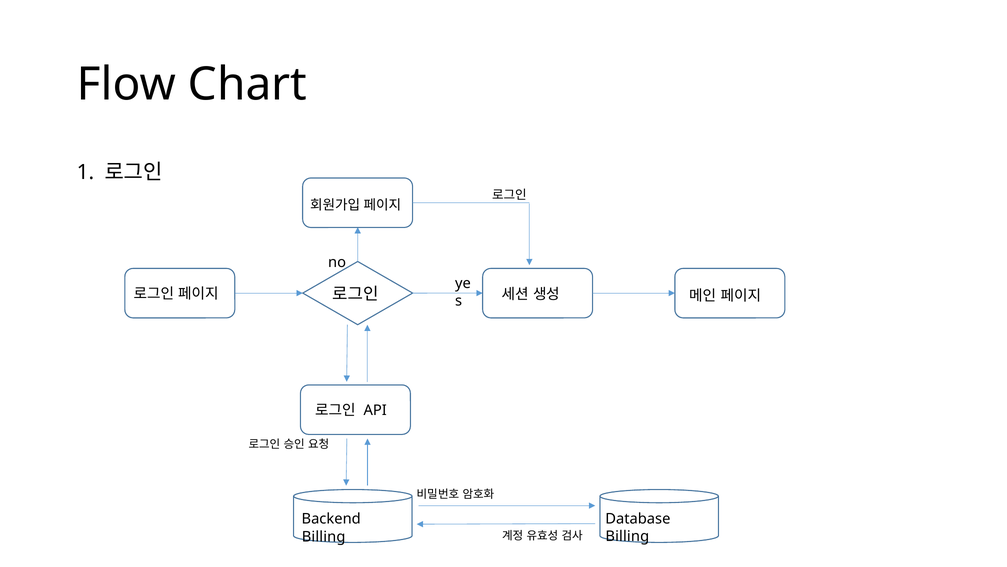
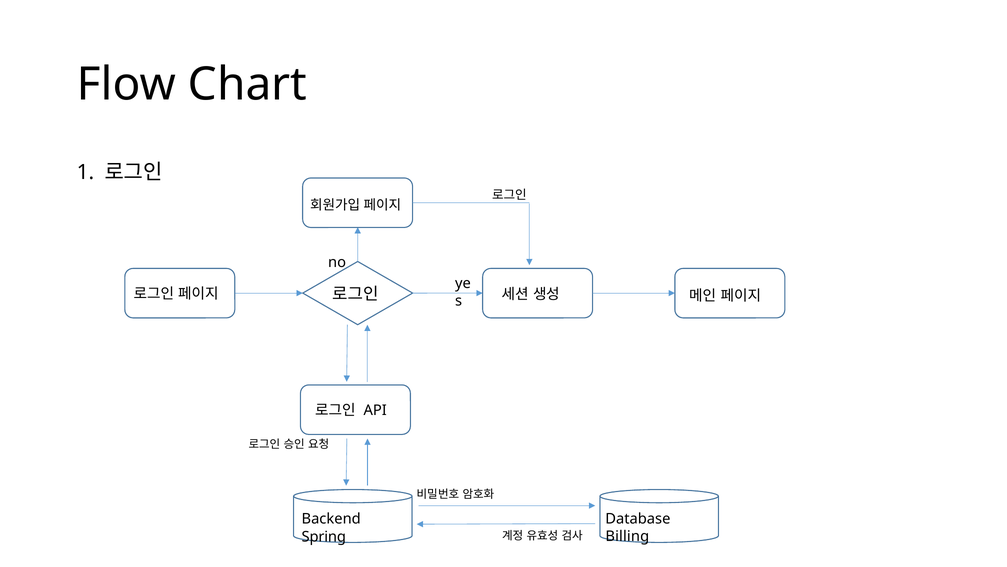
Billing at (324, 536): Billing -> Spring
